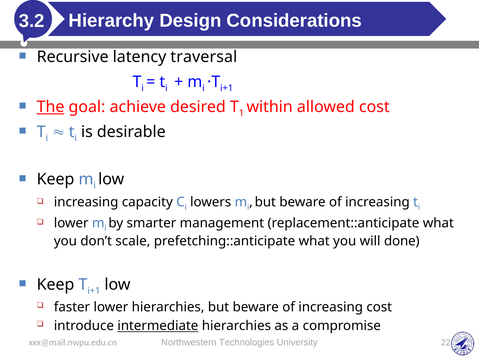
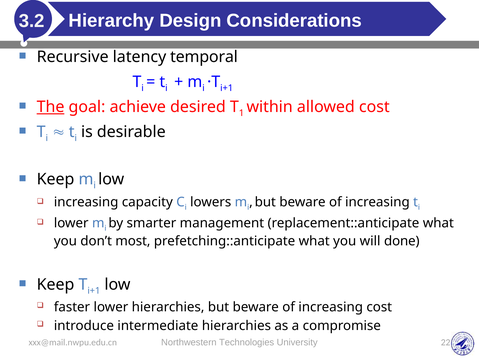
traversal: traversal -> temporal
scale: scale -> most
intermediate underline: present -> none
